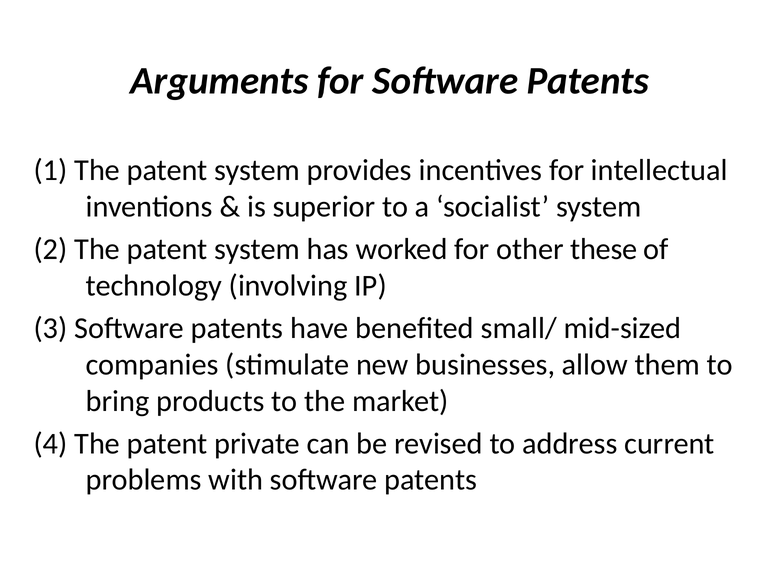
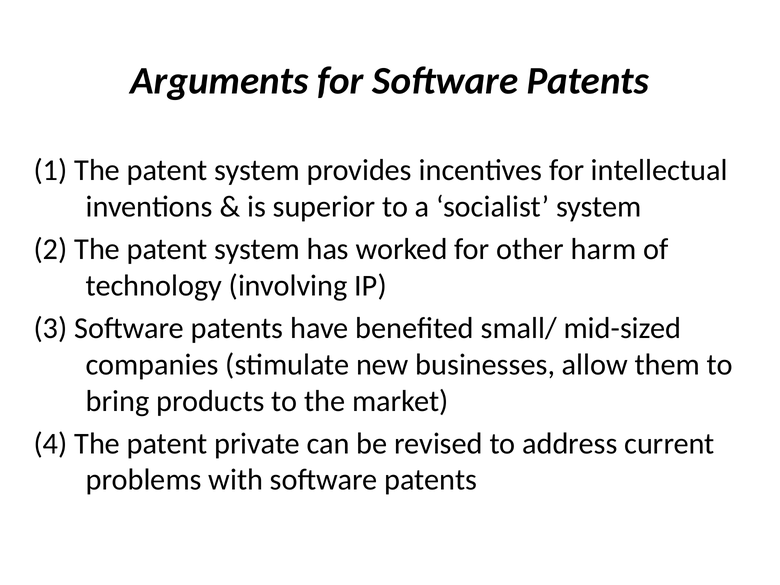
these: these -> harm
